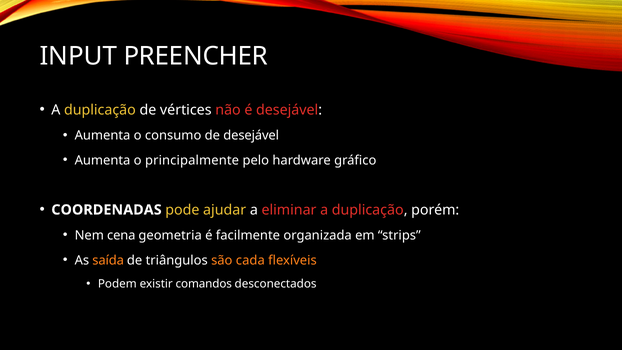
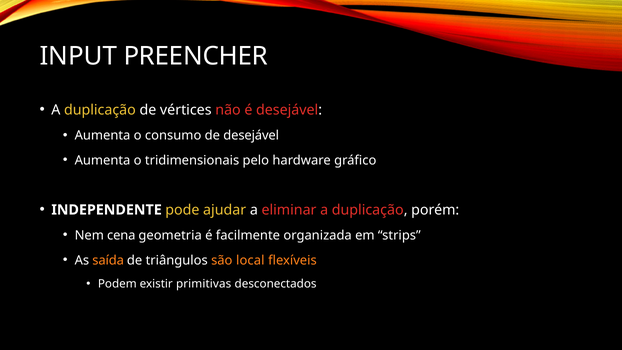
principalmente: principalmente -> tridimensionais
COORDENADAS: COORDENADAS -> INDEPENDENTE
cada: cada -> local
comandos: comandos -> primitivas
